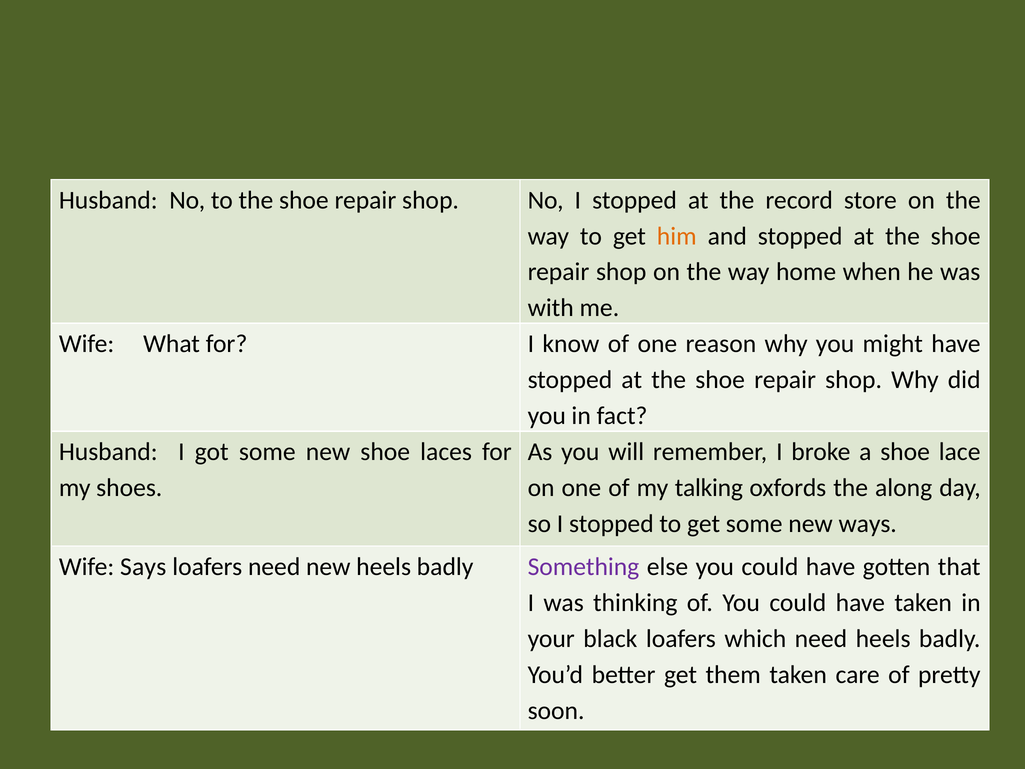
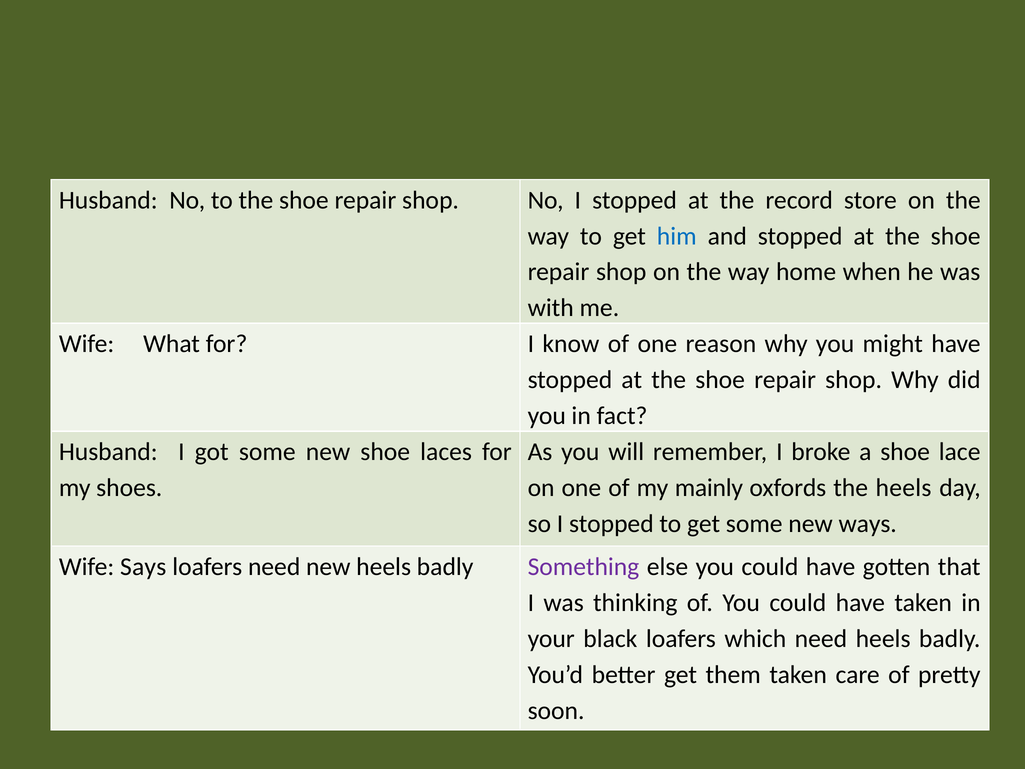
him colour: orange -> blue
talking: talking -> mainly
the along: along -> heels
